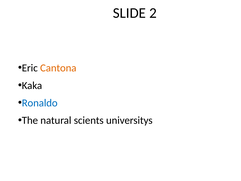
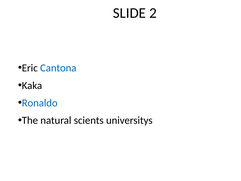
Cantona colour: orange -> blue
